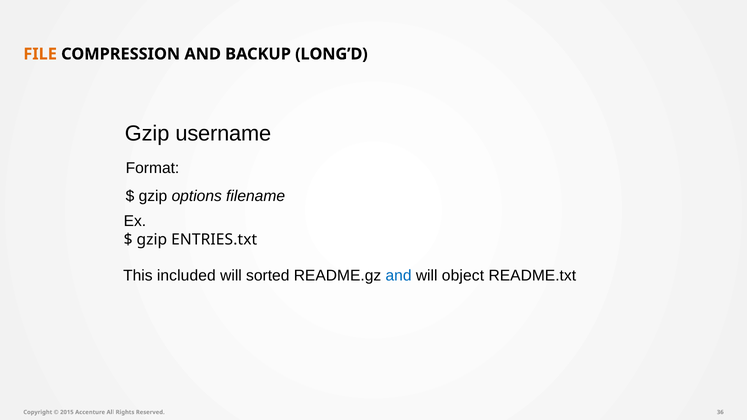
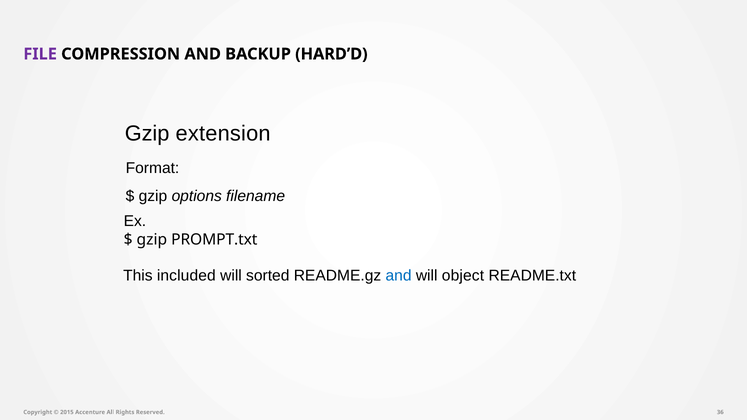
FILE colour: orange -> purple
LONG’D: LONG’D -> HARD’D
username: username -> extension
ENTRIES.txt: ENTRIES.txt -> PROMPT.txt
